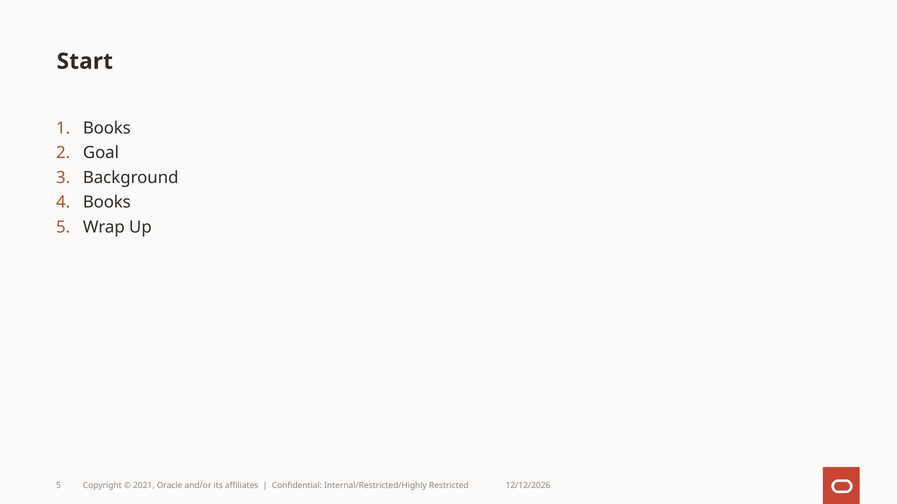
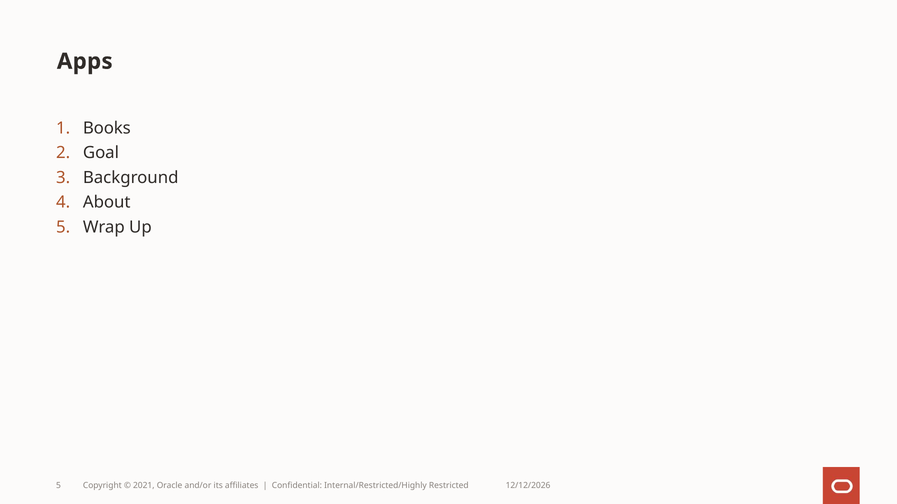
Start: Start -> Apps
Books at (107, 203): Books -> About
